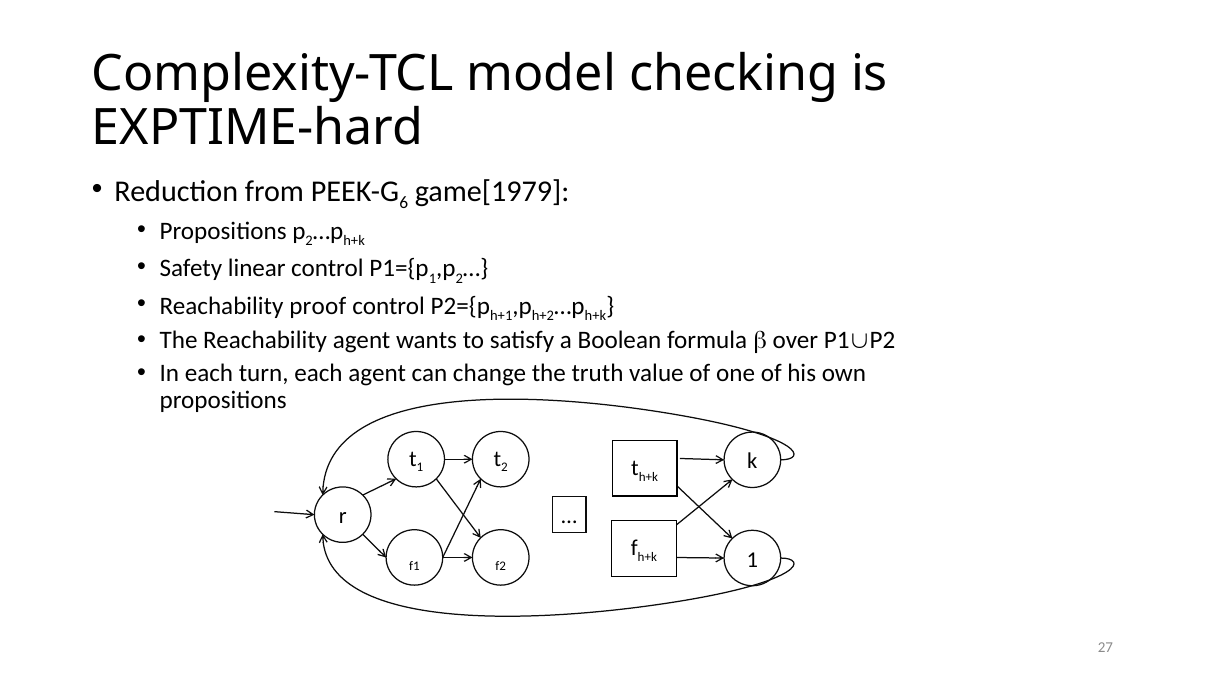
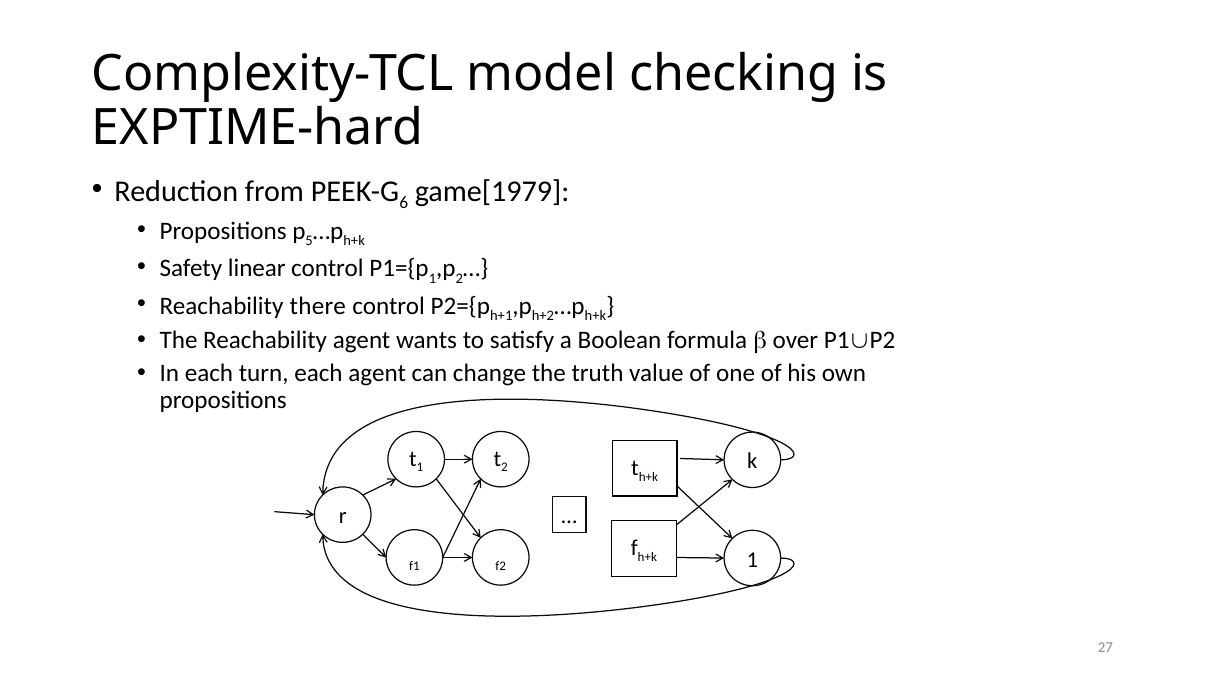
2 at (309, 241): 2 -> 5
proof: proof -> there
